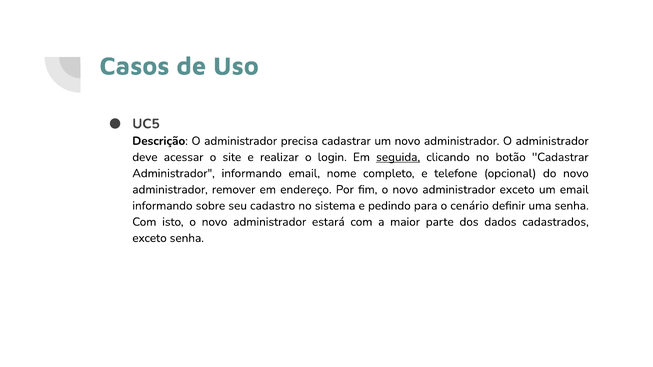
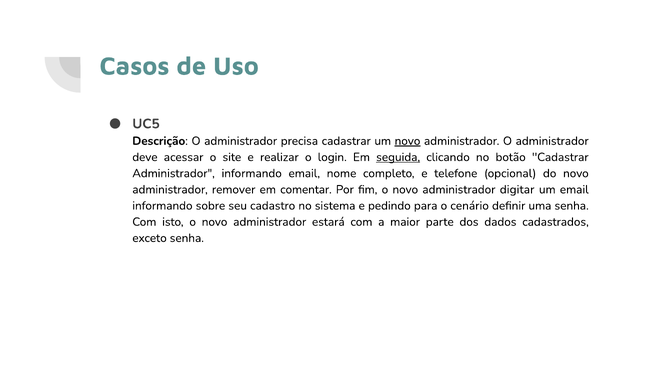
novo at (407, 141) underline: none -> present
endereço: endereço -> comentar
administrador exceto: exceto -> digitar
